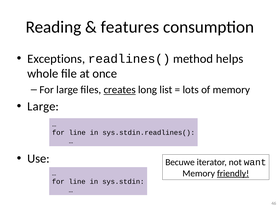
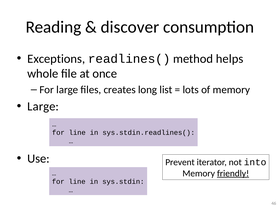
features: features -> discover
creates underline: present -> none
Becuwe: Becuwe -> Prevent
want: want -> into
